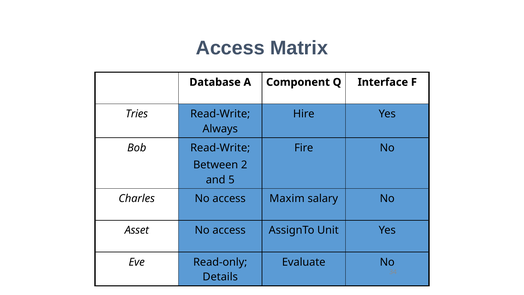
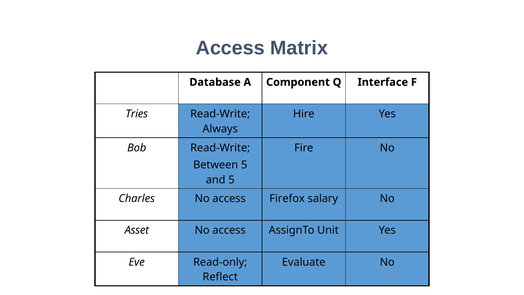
Between 2: 2 -> 5
Maxim: Maxim -> Firefox
Details: Details -> Reflect
